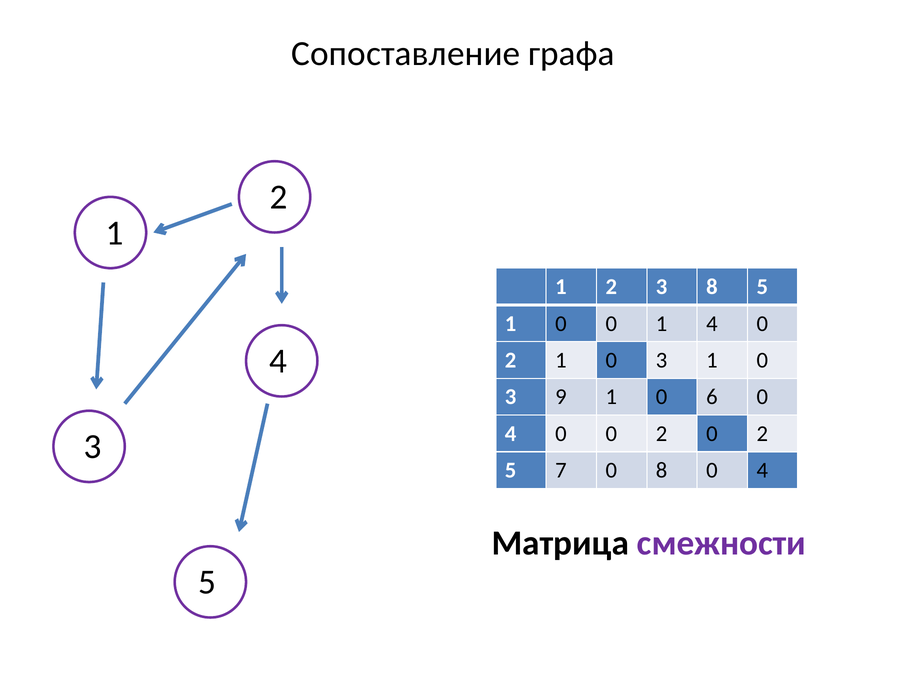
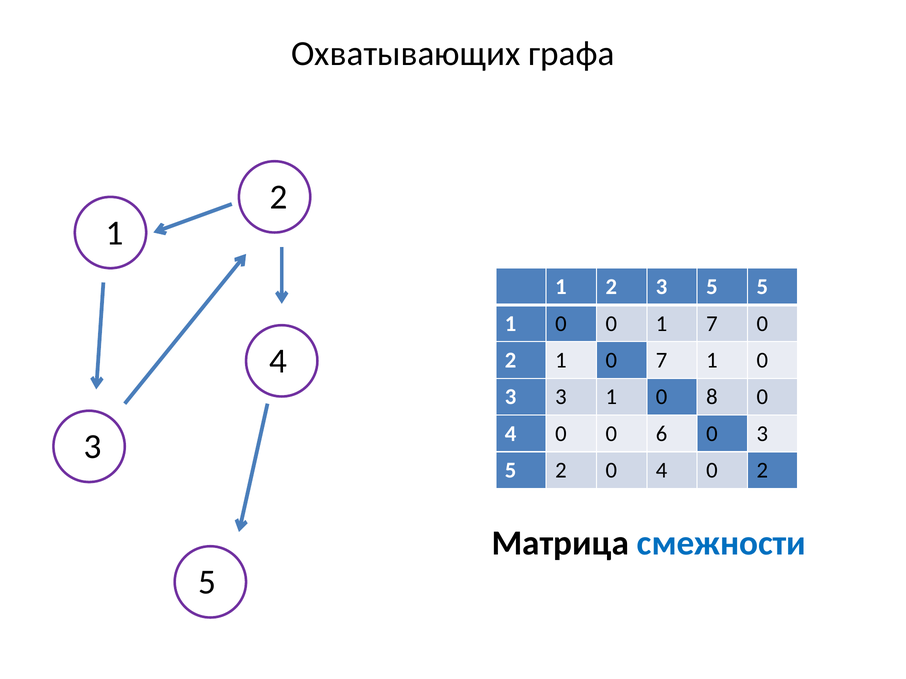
Сопоставление: Сопоставление -> Охватывающих
2 3 8: 8 -> 5
1 4: 4 -> 7
2 1 0 3: 3 -> 7
3 9: 9 -> 3
6: 6 -> 8
0 0 2: 2 -> 6
2 at (762, 434): 2 -> 3
5 7: 7 -> 2
8 at (662, 471): 8 -> 4
4 at (762, 471): 4 -> 2
смежности colour: purple -> blue
